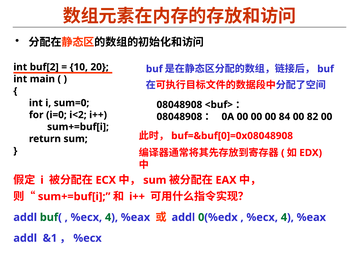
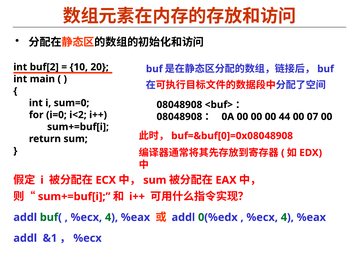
84: 84 -> 44
82: 82 -> 07
